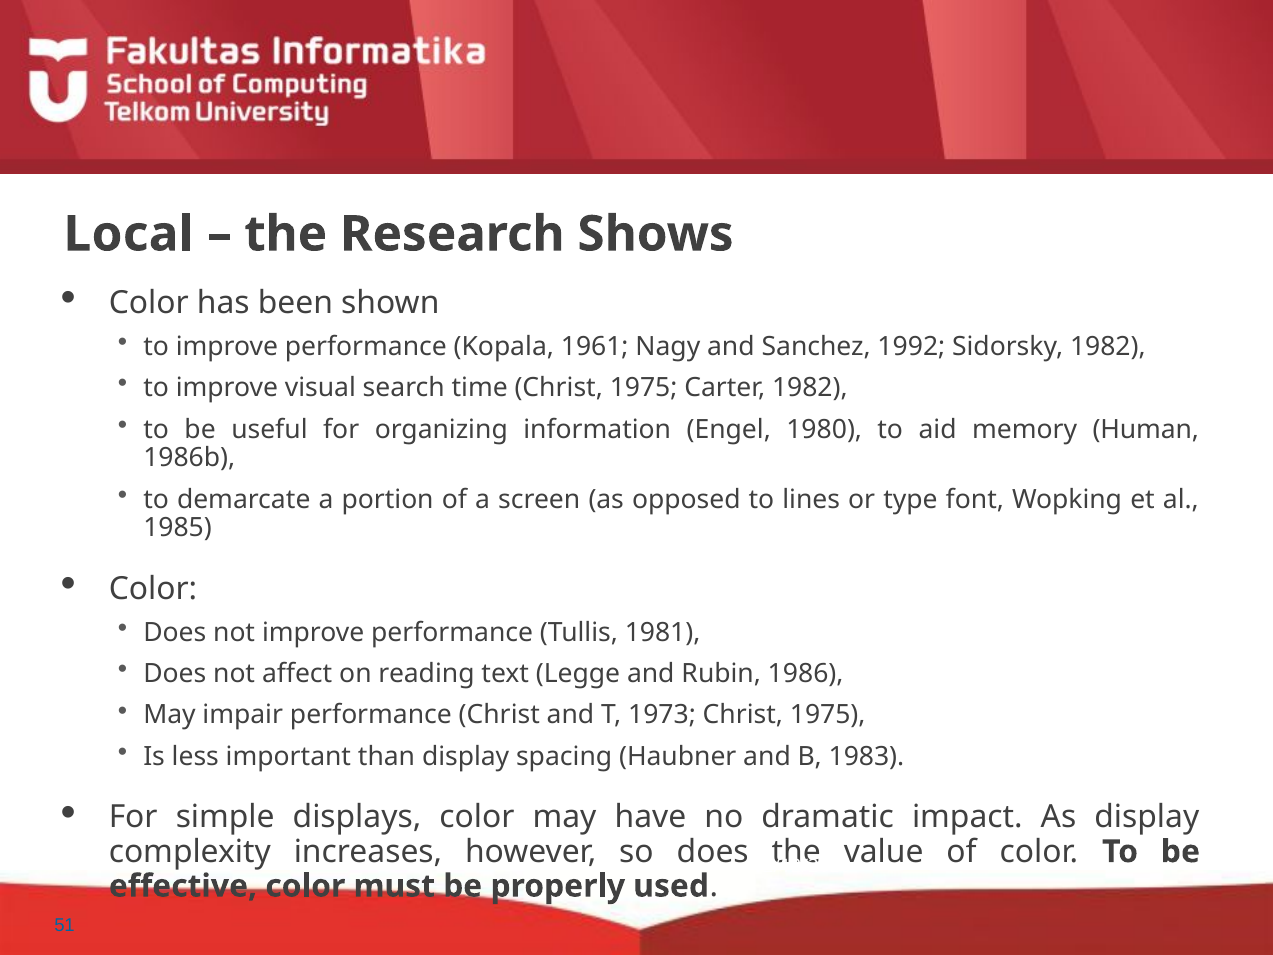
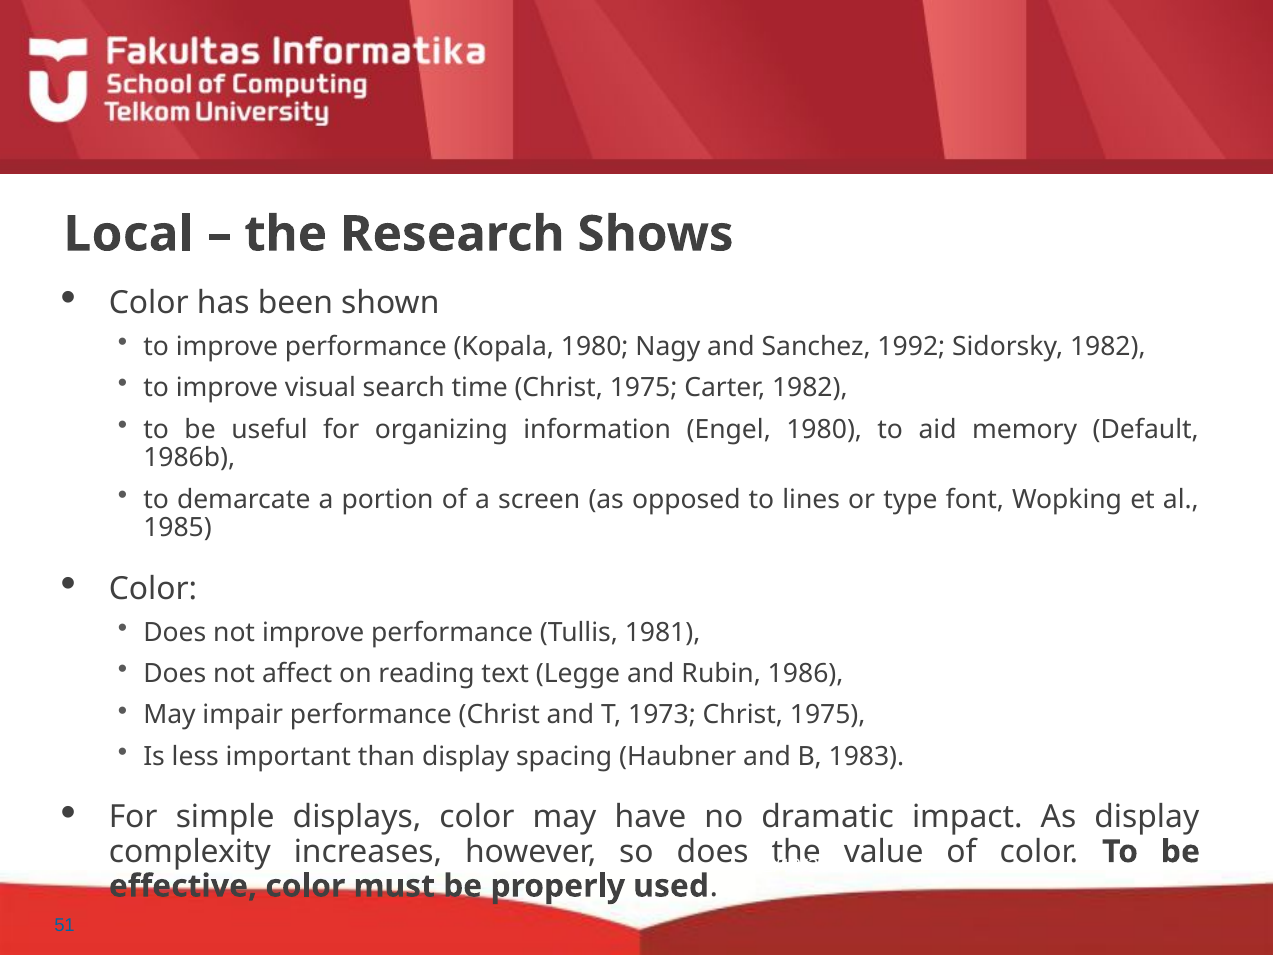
Kopala 1961: 1961 -> 1980
Human: Human -> Default
